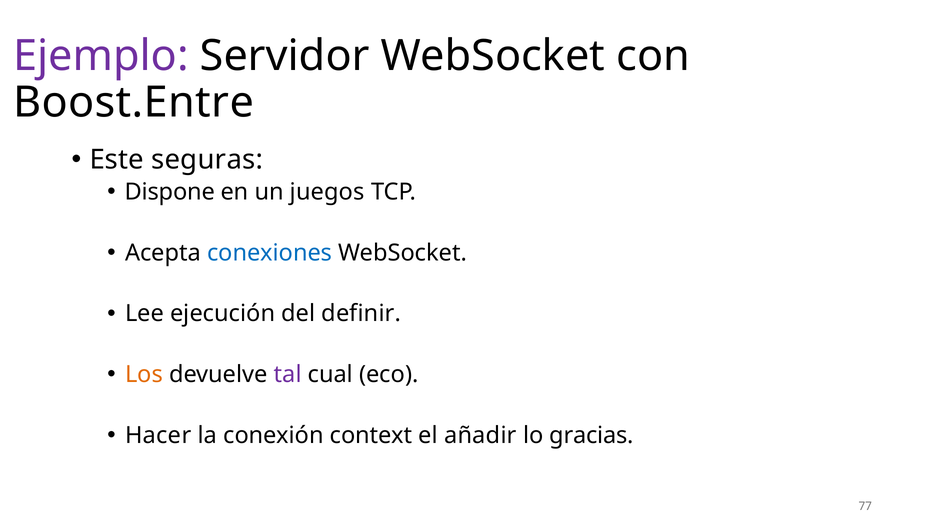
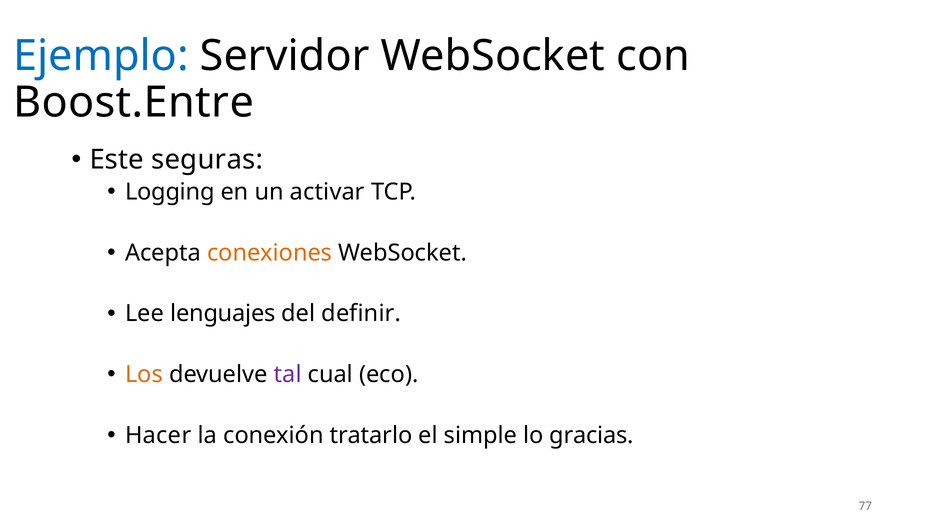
Ejemplo colour: purple -> blue
Dispone: Dispone -> Logging
juegos: juegos -> activar
conexiones colour: blue -> orange
ejecución: ejecución -> lenguajes
context: context -> tratarlo
añadir: añadir -> simple
